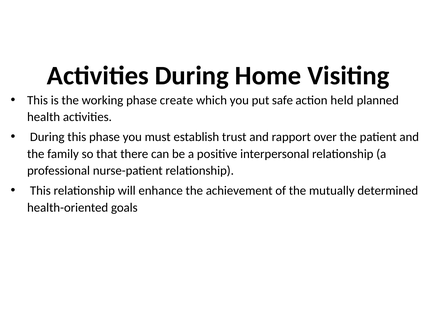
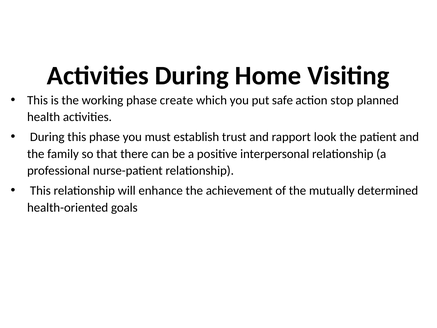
held: held -> stop
over: over -> look
